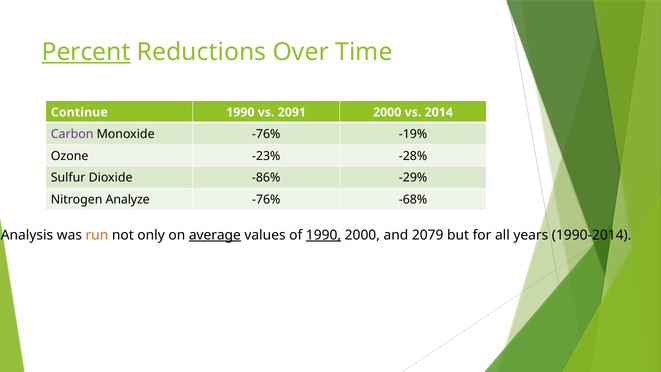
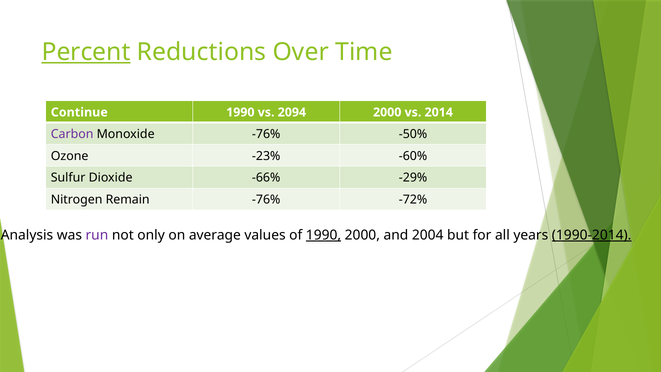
2091: 2091 -> 2094
-19%: -19% -> -50%
-28%: -28% -> -60%
-86%: -86% -> -66%
Analyze: Analyze -> Remain
-68%: -68% -> -72%
run colour: orange -> purple
average underline: present -> none
2079: 2079 -> 2004
1990-2014 underline: none -> present
